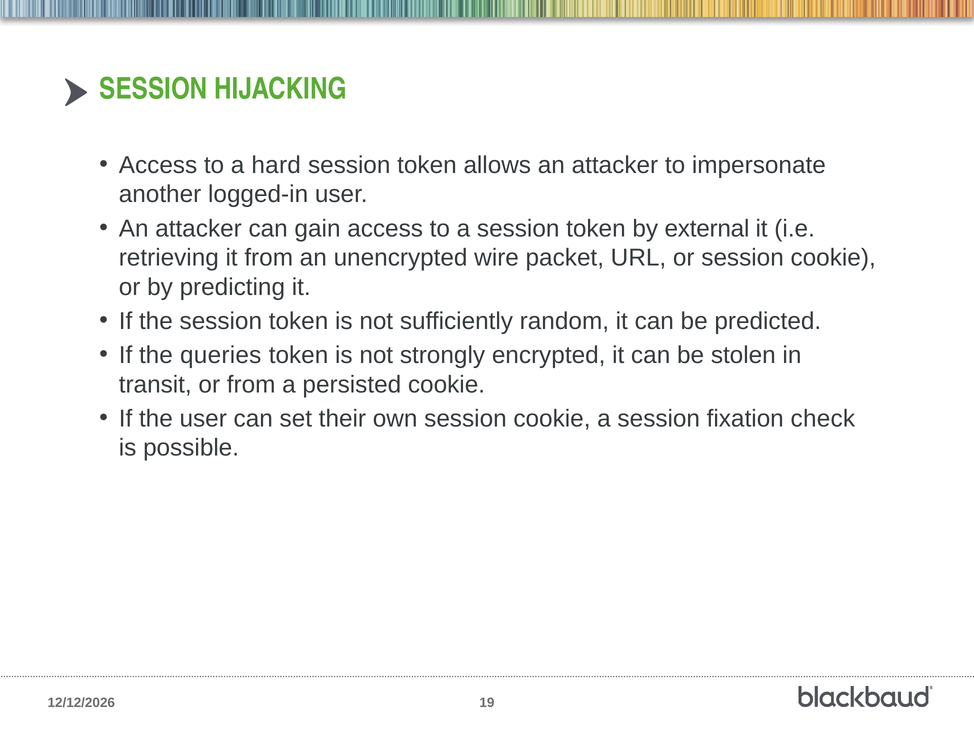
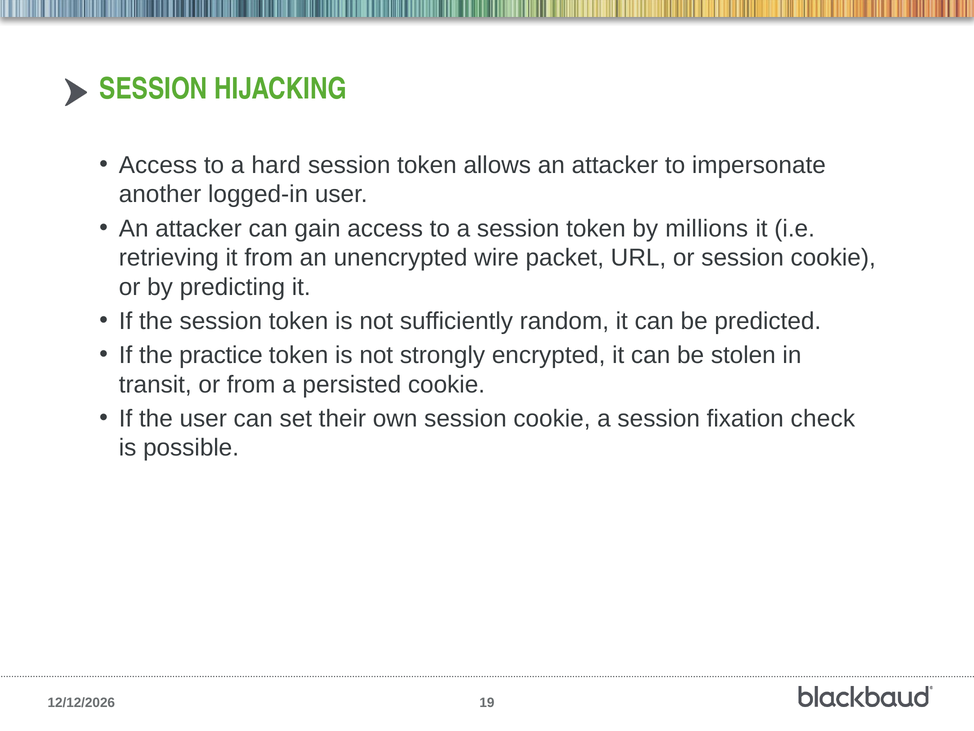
external: external -> millions
queries: queries -> practice
